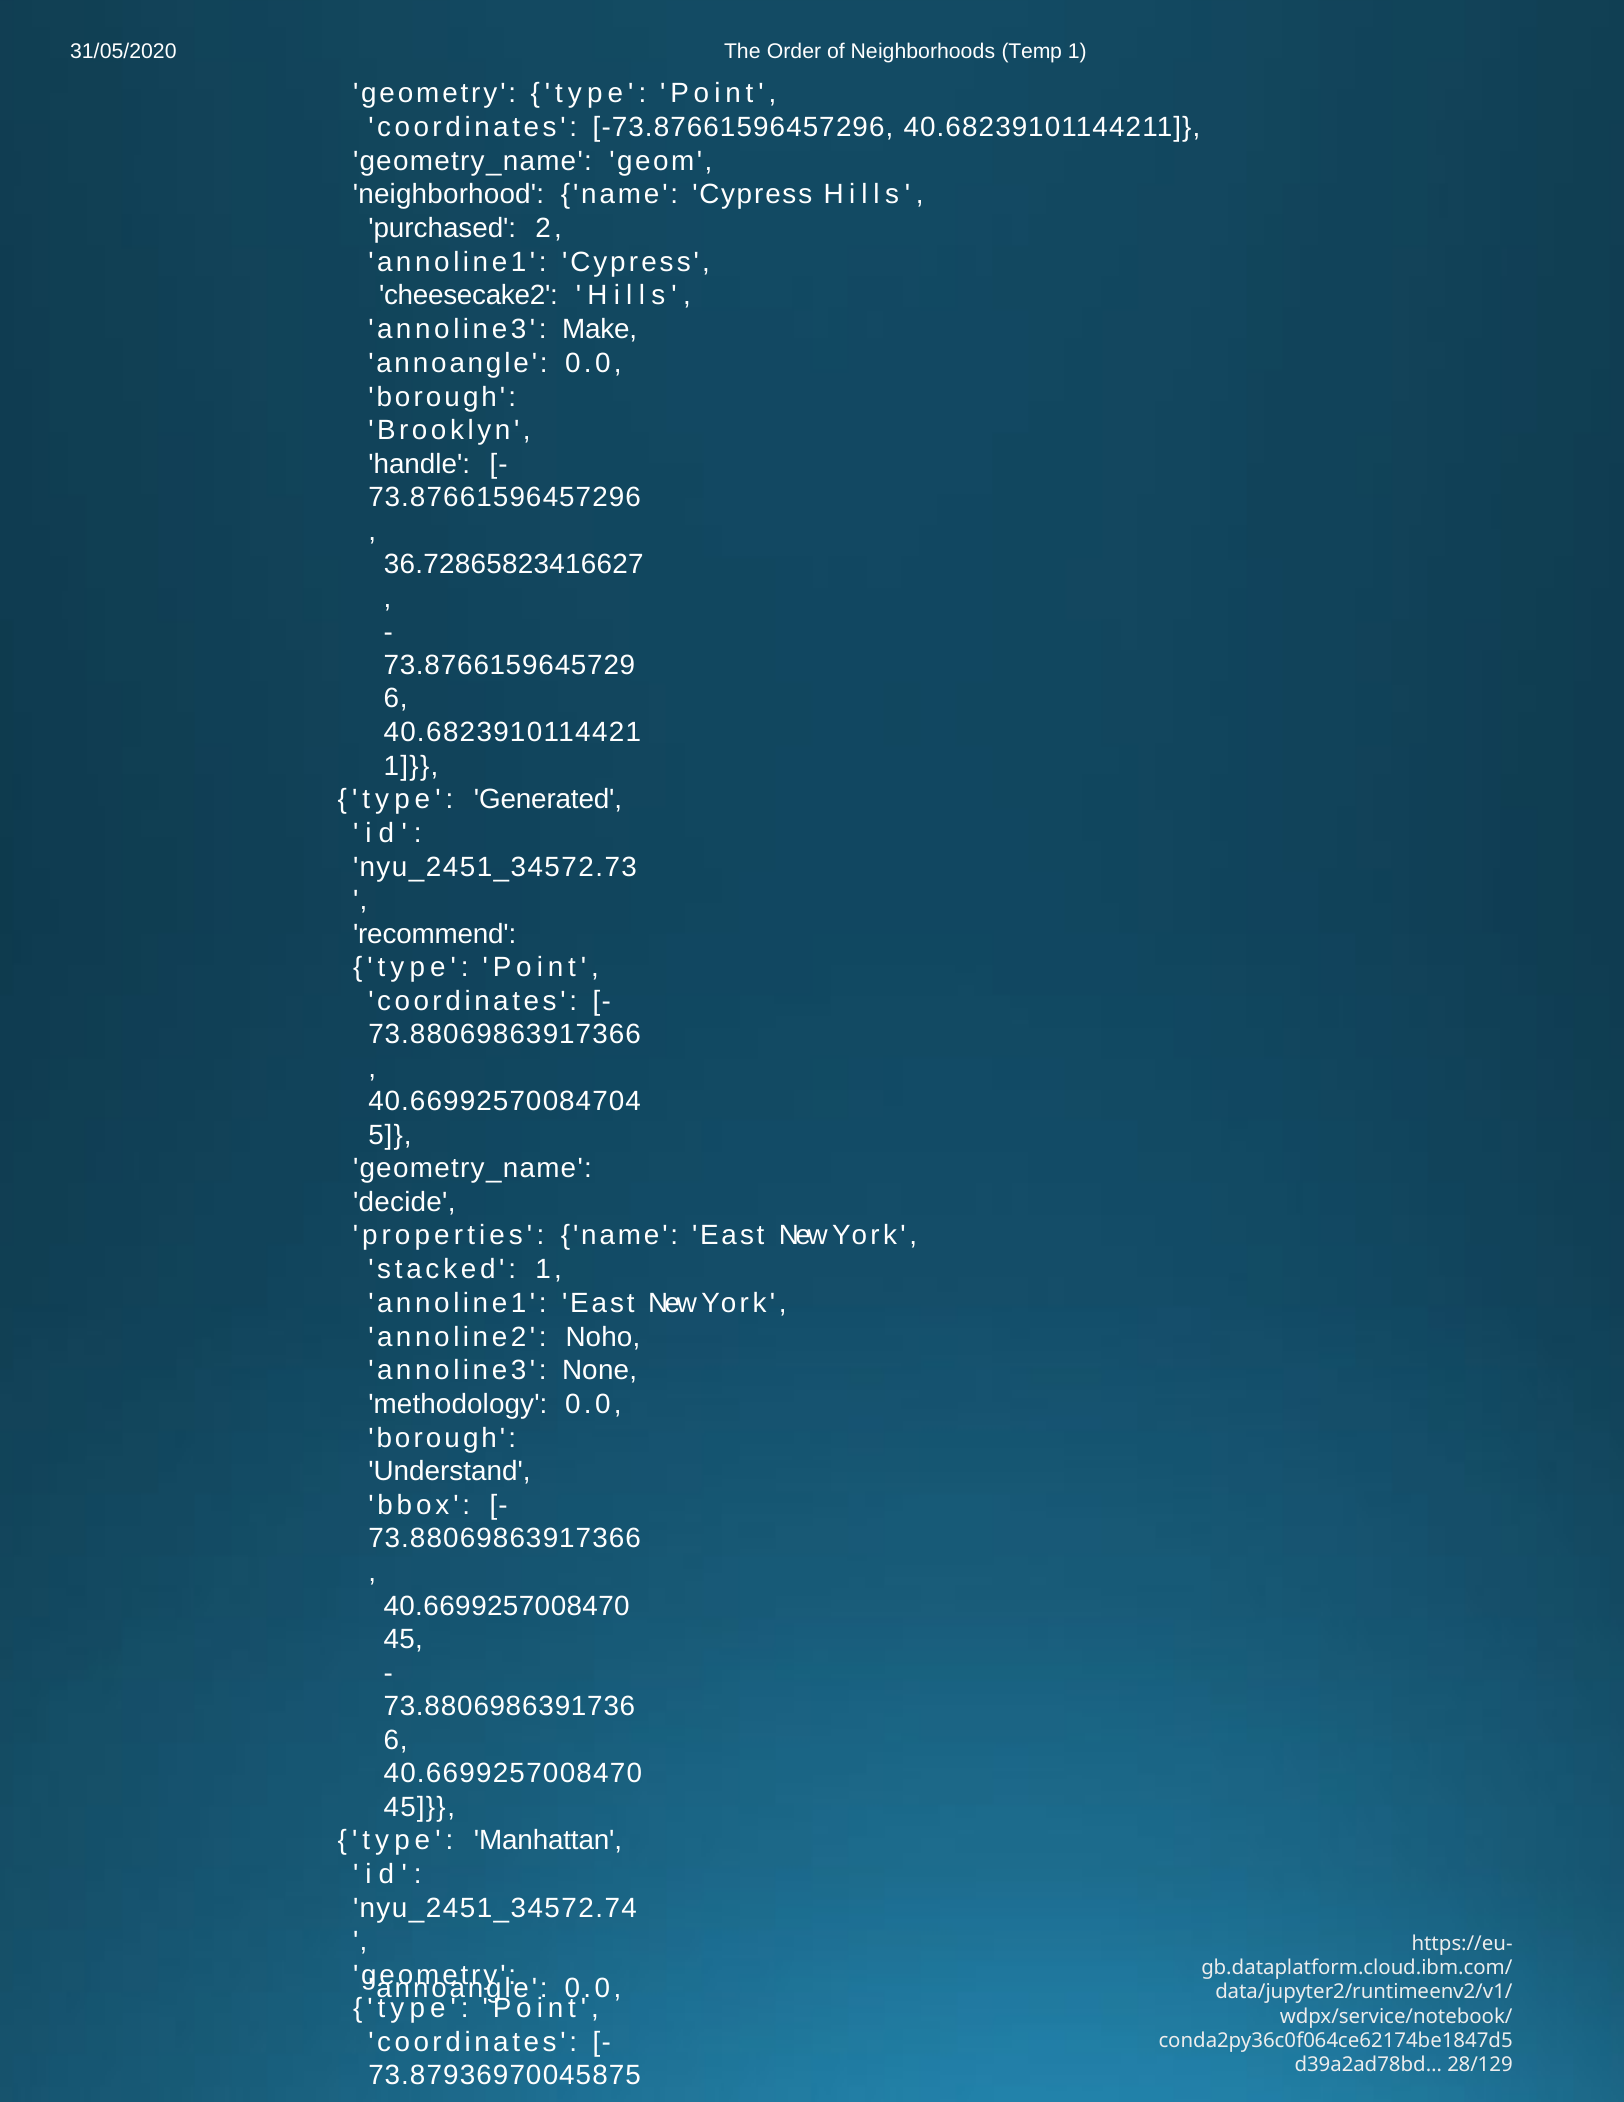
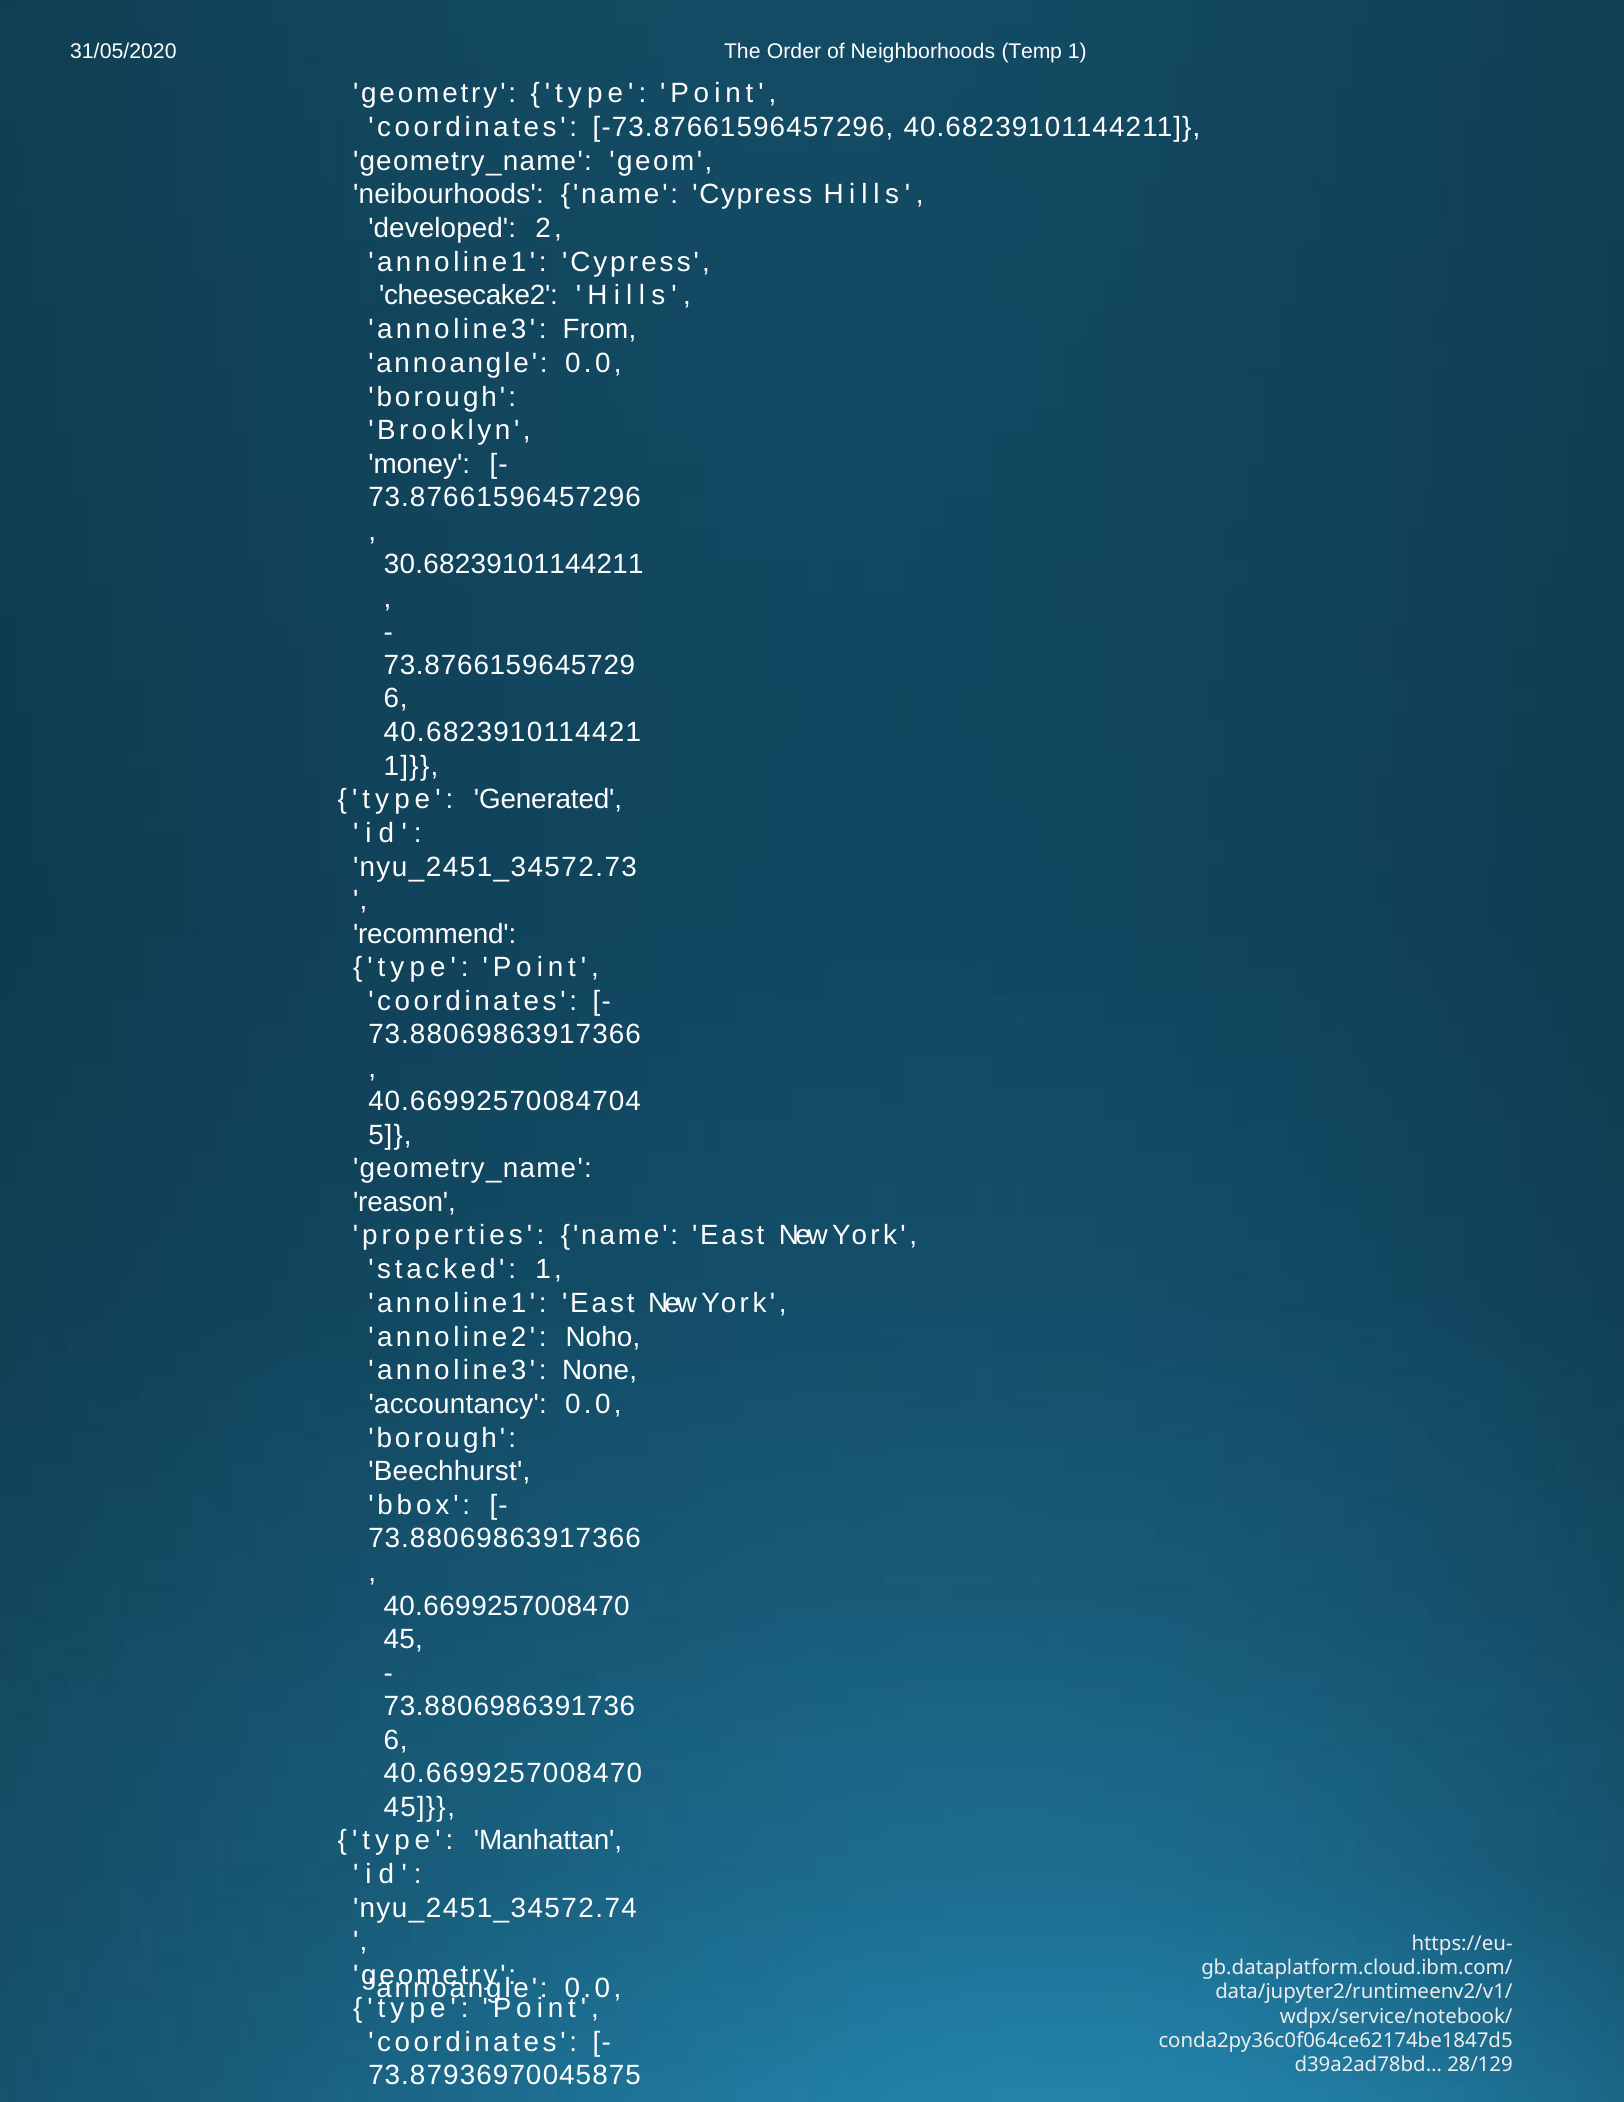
neighborhood: neighborhood -> neibourhoods
purchased: purchased -> developed
Make: Make -> From
handle: handle -> money
36.72865823416627: 36.72865823416627 -> 30.68239101144211
decide: decide -> reason
methodology: methodology -> accountancy
Understand: Understand -> Beechhurst
